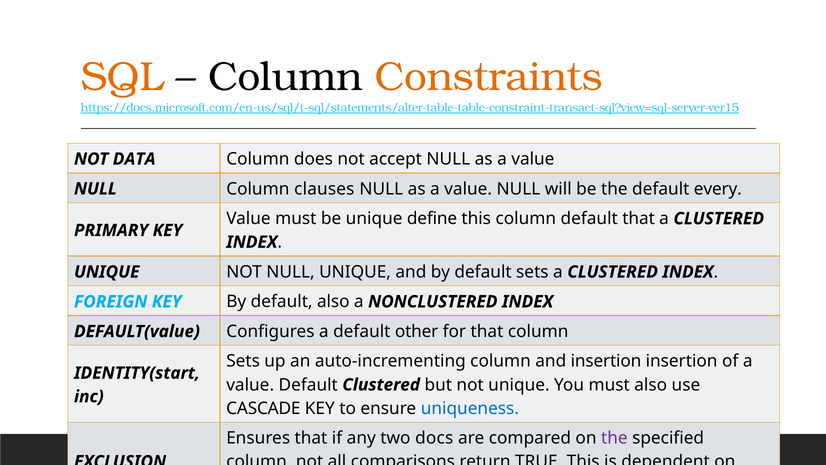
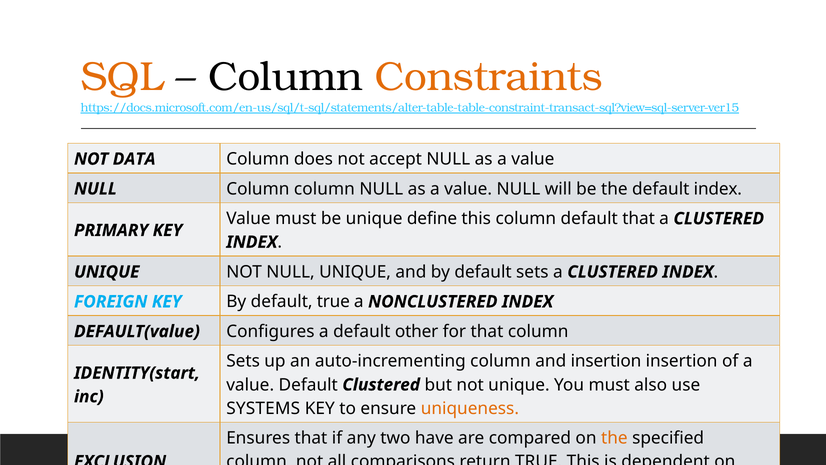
Column clauses: clauses -> column
default every: every -> index
default also: also -> true
CASCADE: CASCADE -> SYSTEMS
uniqueness colour: blue -> orange
docs: docs -> have
the at (614, 438) colour: purple -> orange
